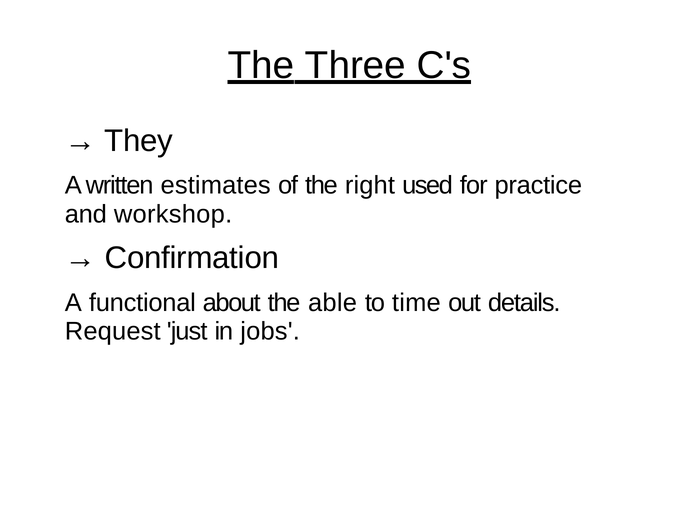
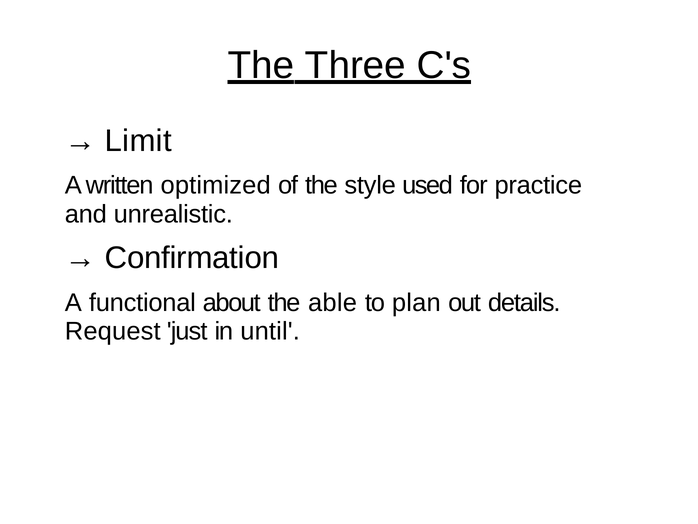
They: They -> Limit
estimates: estimates -> optimized
right: right -> style
workshop: workshop -> unrealistic
time: time -> plan
jobs: jobs -> until
